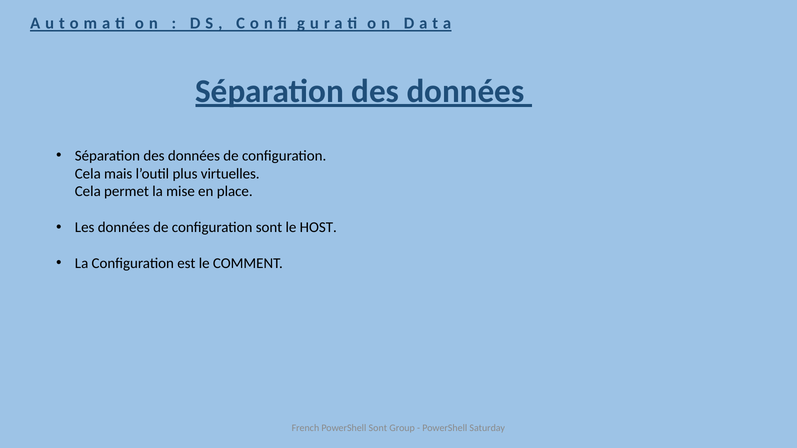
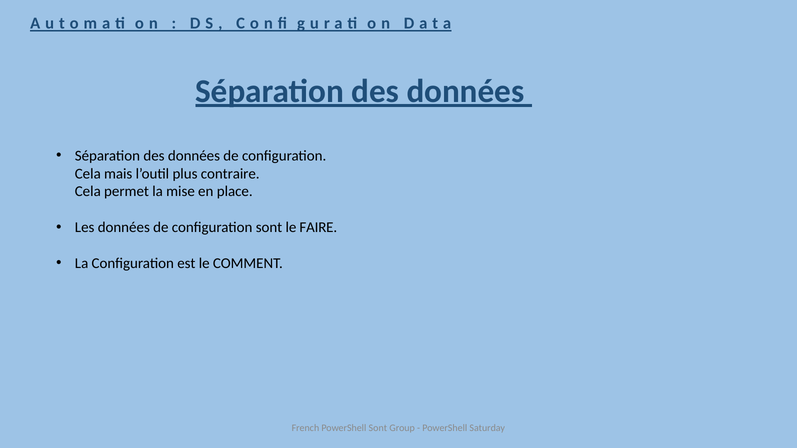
virtuelles: virtuelles -> contraire
HOST: HOST -> FAIRE
